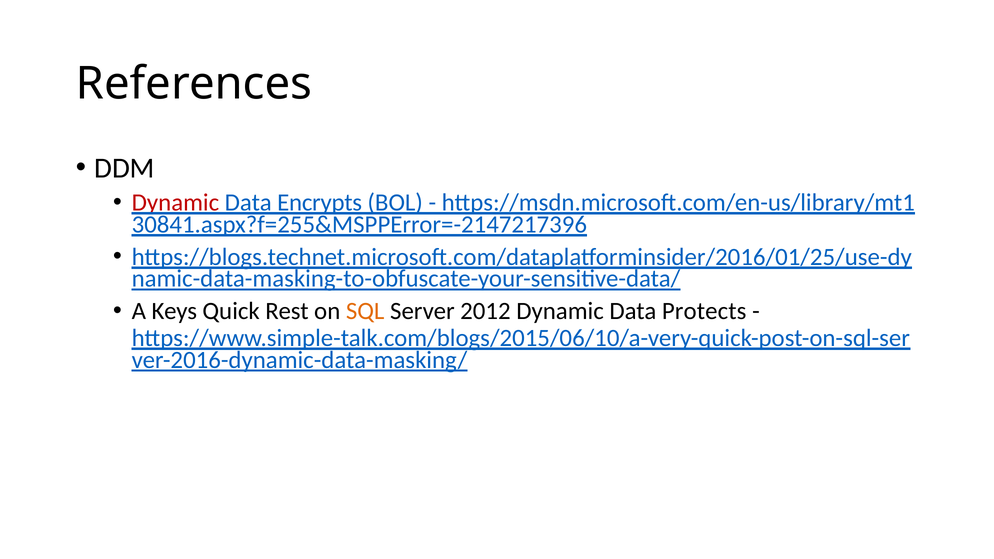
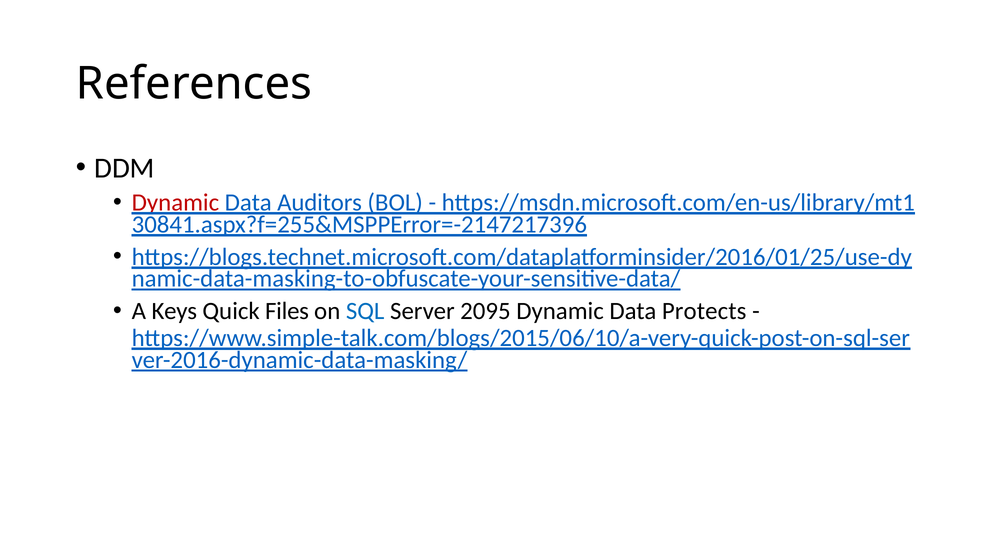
Encrypts: Encrypts -> Auditors
Rest: Rest -> Files
SQL colour: orange -> blue
2012: 2012 -> 2095
